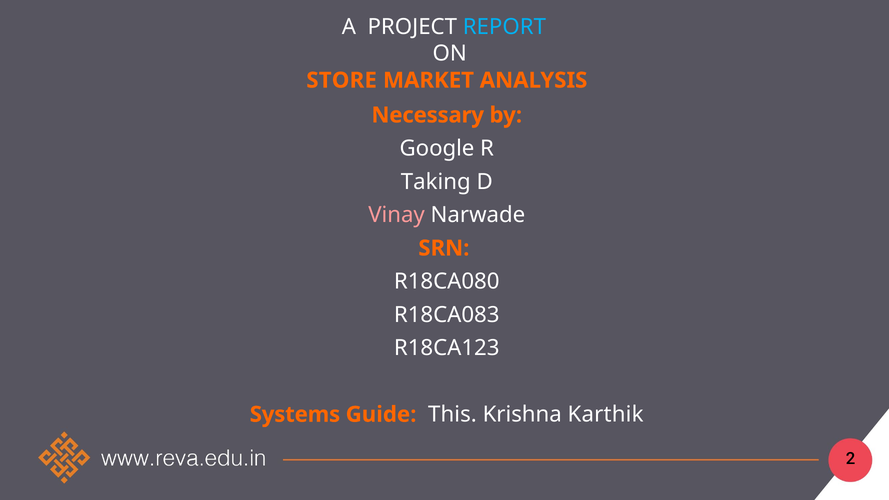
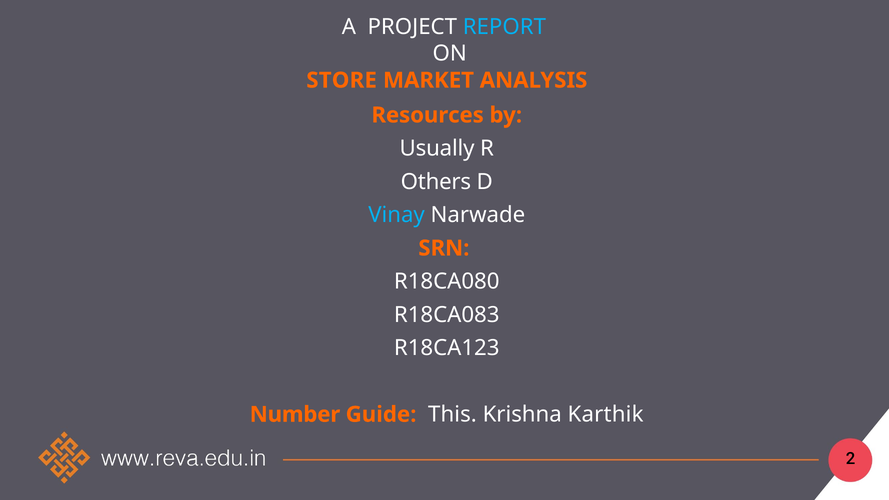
Necessary: Necessary -> Resources
Google: Google -> Usually
Taking: Taking -> Others
Vinay colour: pink -> light blue
Systems: Systems -> Number
